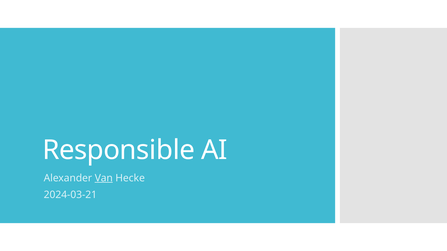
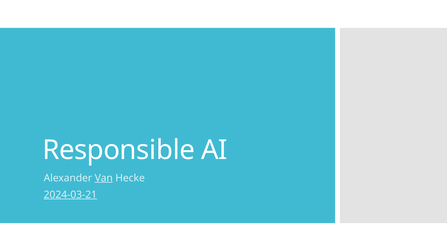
2024-03-21 underline: none -> present
